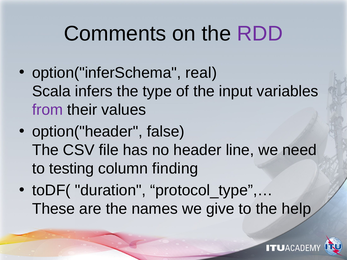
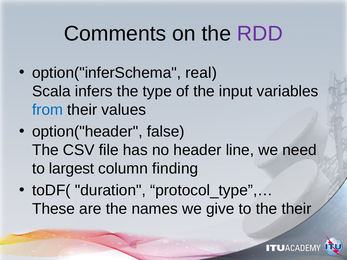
from colour: purple -> blue
testing: testing -> largest
the help: help -> their
